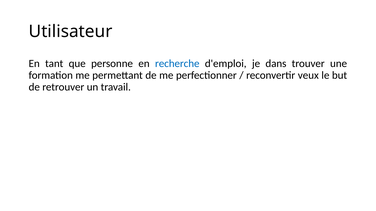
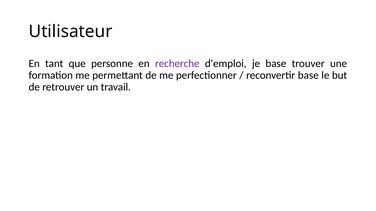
recherche colour: blue -> purple
je dans: dans -> base
reconvertir veux: veux -> base
